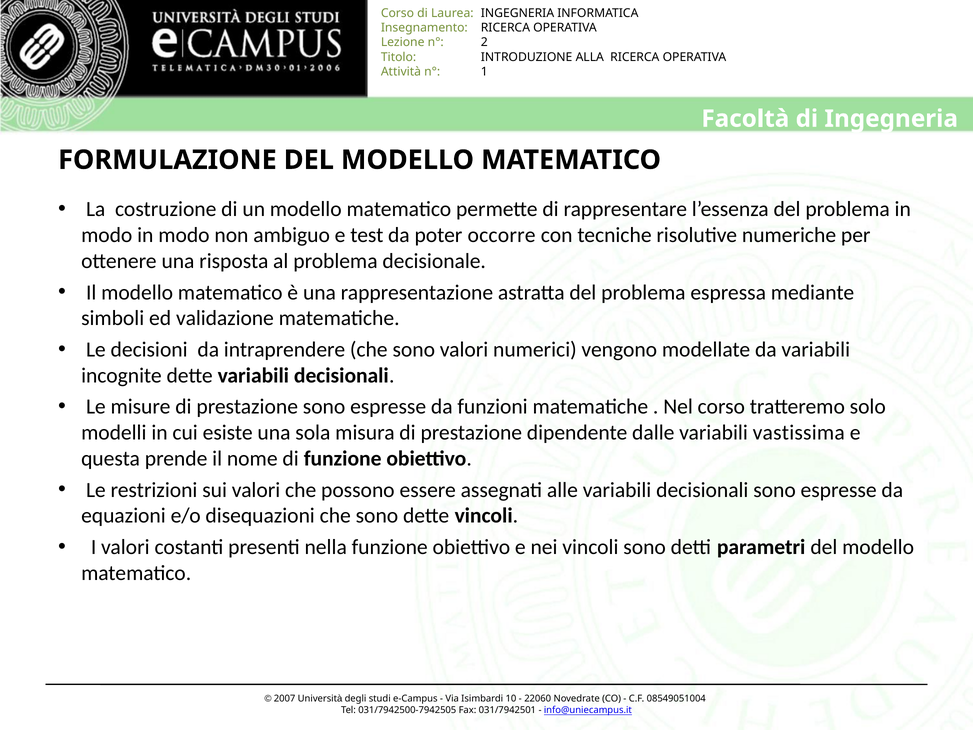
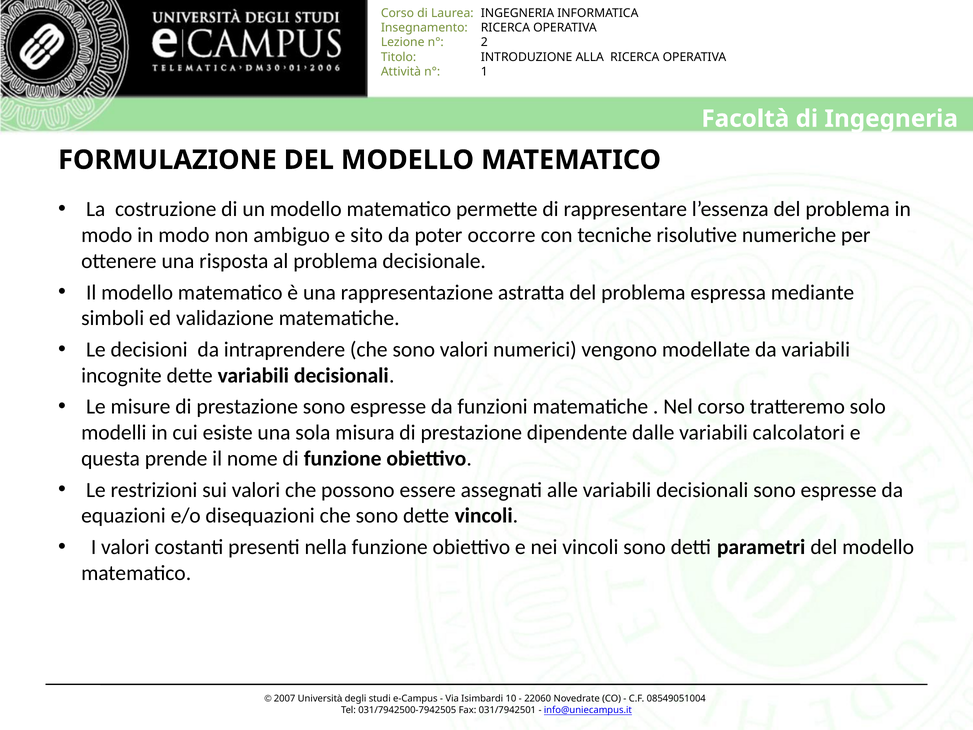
test: test -> sito
vastissima: vastissima -> calcolatori
